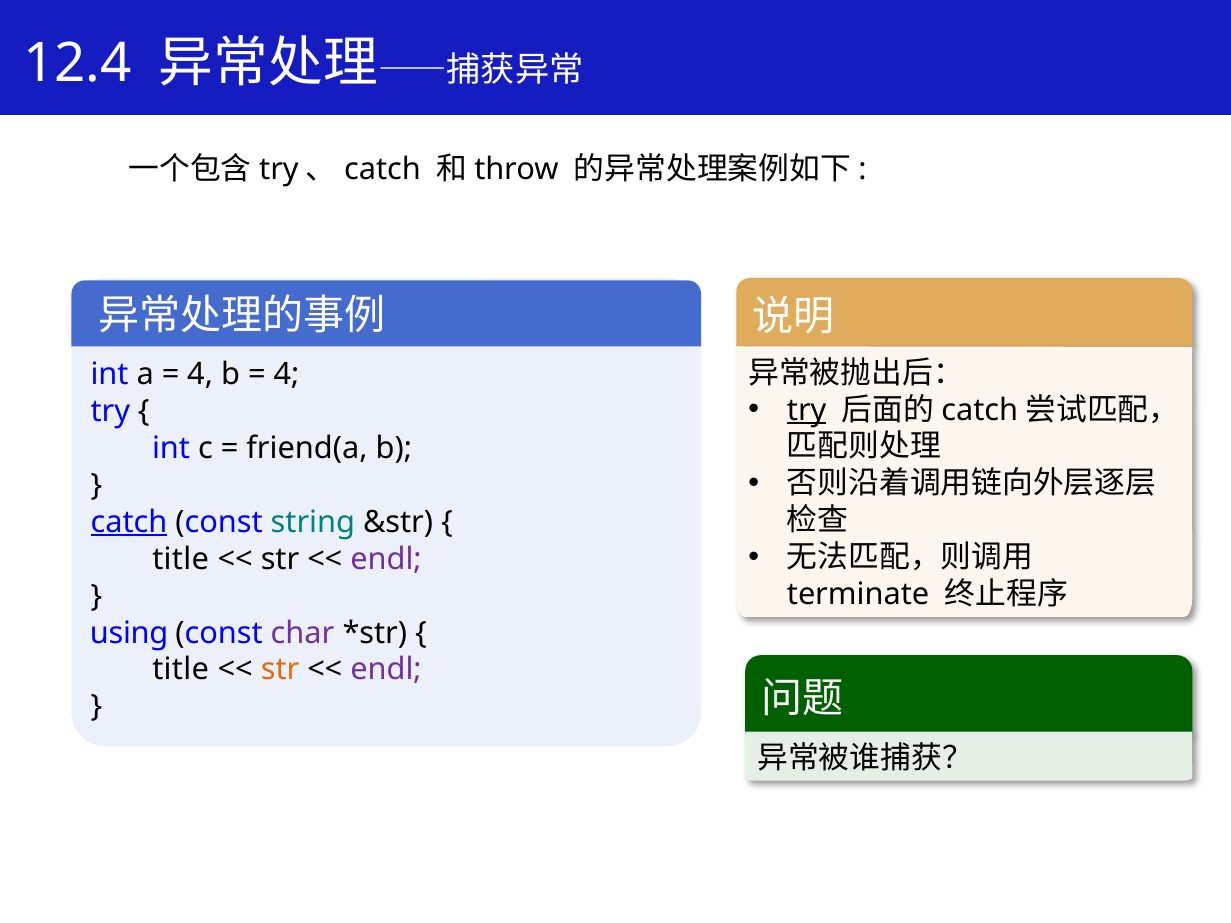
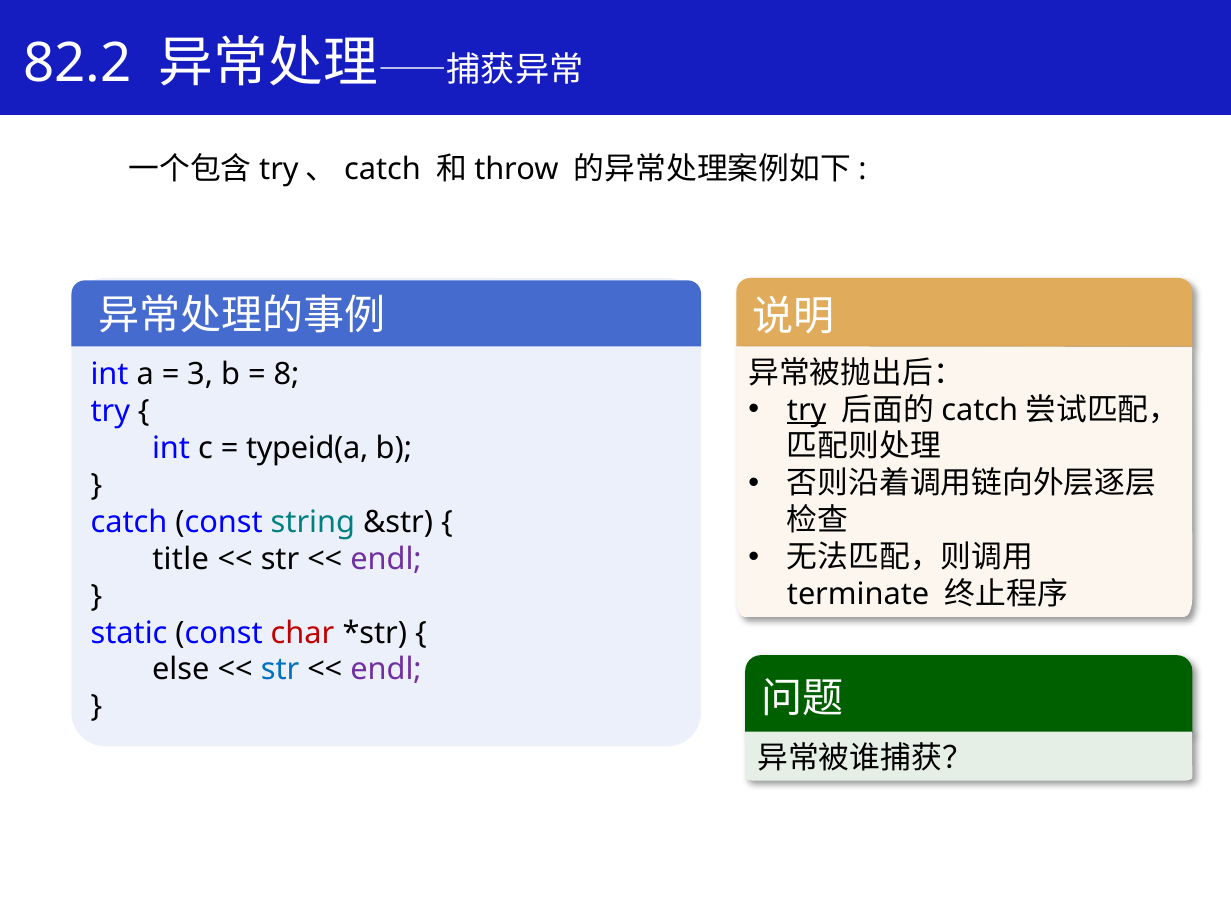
12.4: 12.4 -> 82.2
4 at (200, 375): 4 -> 3
4 at (287, 375): 4 -> 8
friend(a: friend(a -> typeid(a
catch underline: present -> none
using: using -> static
char colour: purple -> red
title at (181, 670): title -> else
str at (280, 670) colour: orange -> blue
